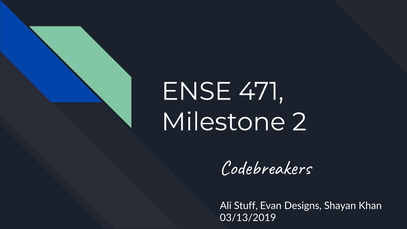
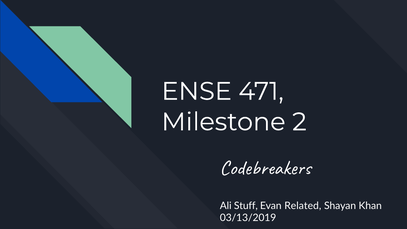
Designs: Designs -> Related
